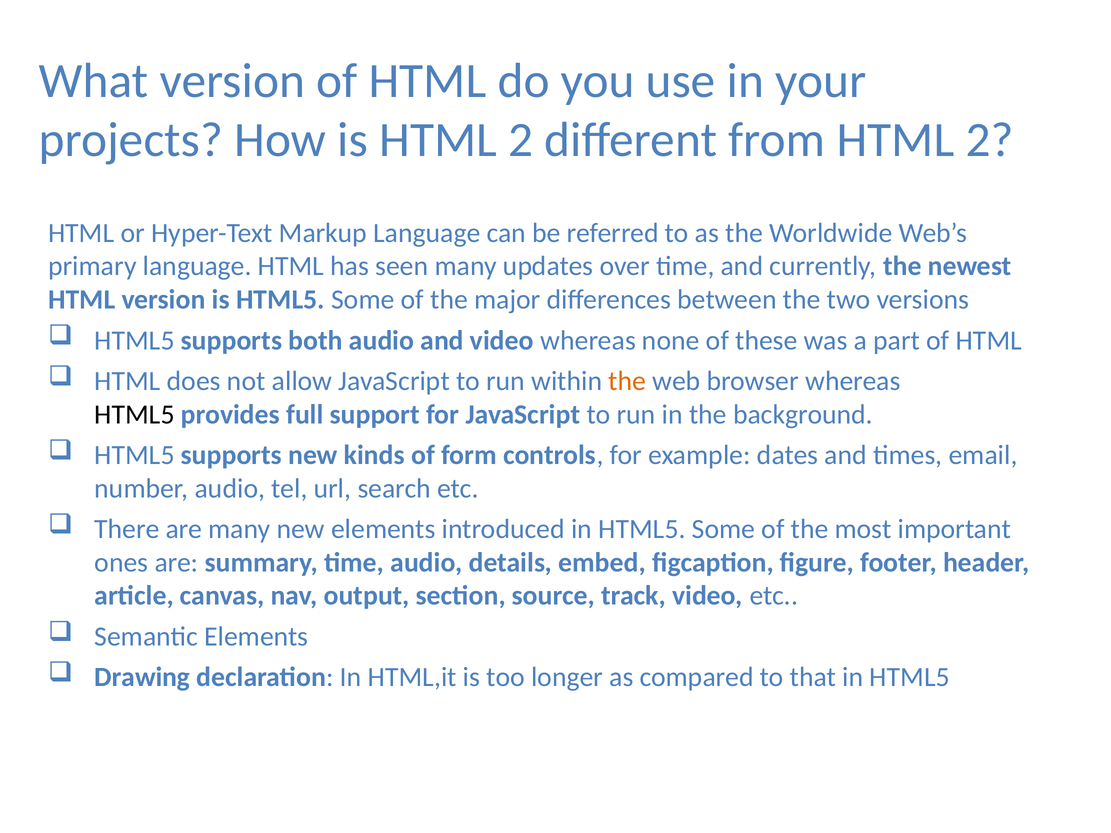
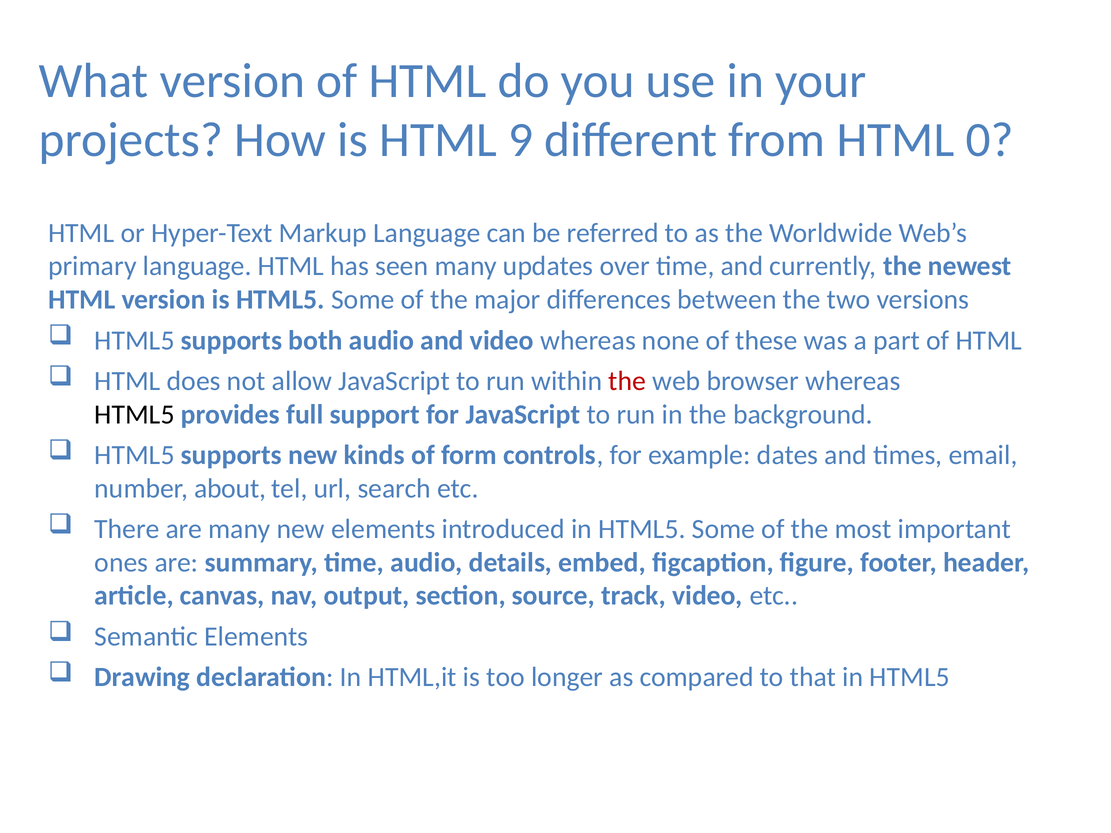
is HTML 2: 2 -> 9
from HTML 2: 2 -> 0
the at (627, 381) colour: orange -> red
number audio: audio -> about
